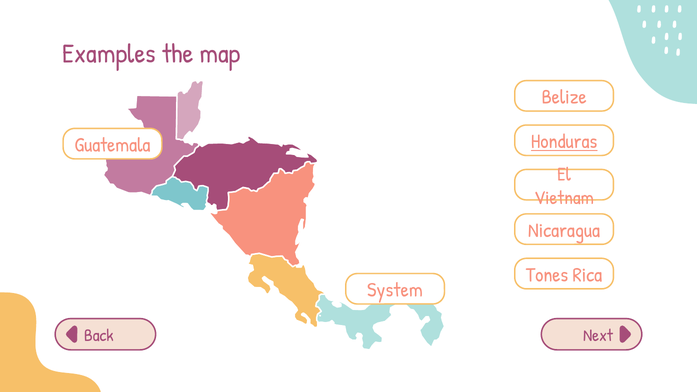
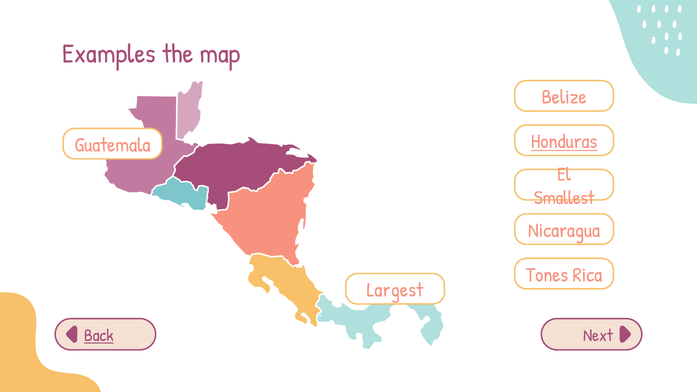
Vietnam: Vietnam -> Smallest
System: System -> Largest
Back underline: none -> present
